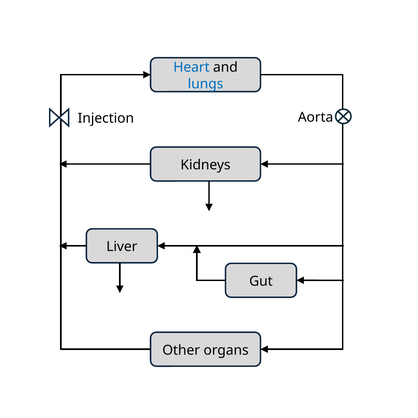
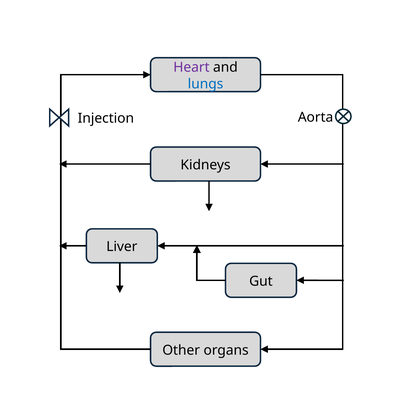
Heart colour: blue -> purple
